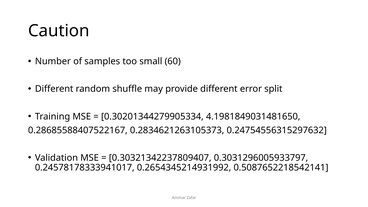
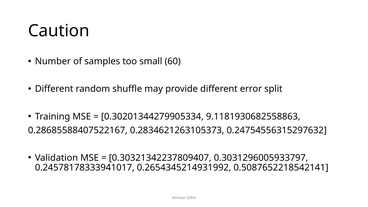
4.1981849031481650: 4.1981849031481650 -> 9.1181930682558863
